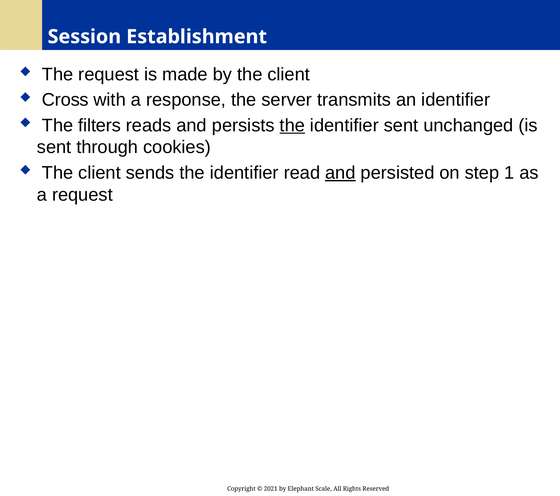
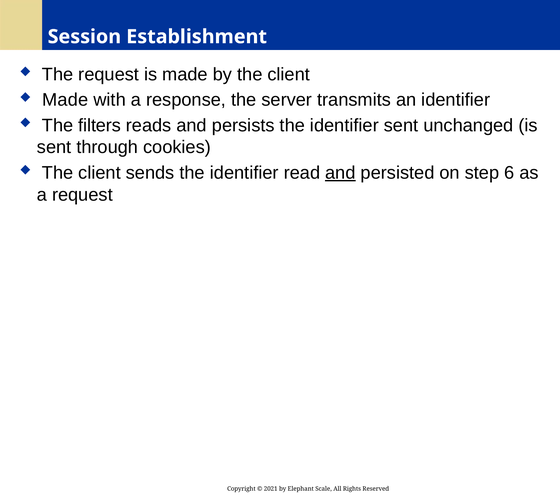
Cross at (65, 100): Cross -> Made
the at (292, 125) underline: present -> none
1: 1 -> 6
